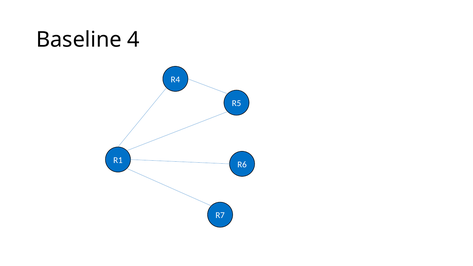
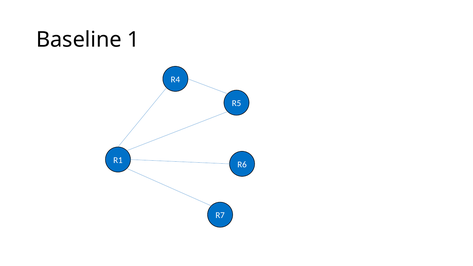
4: 4 -> 1
